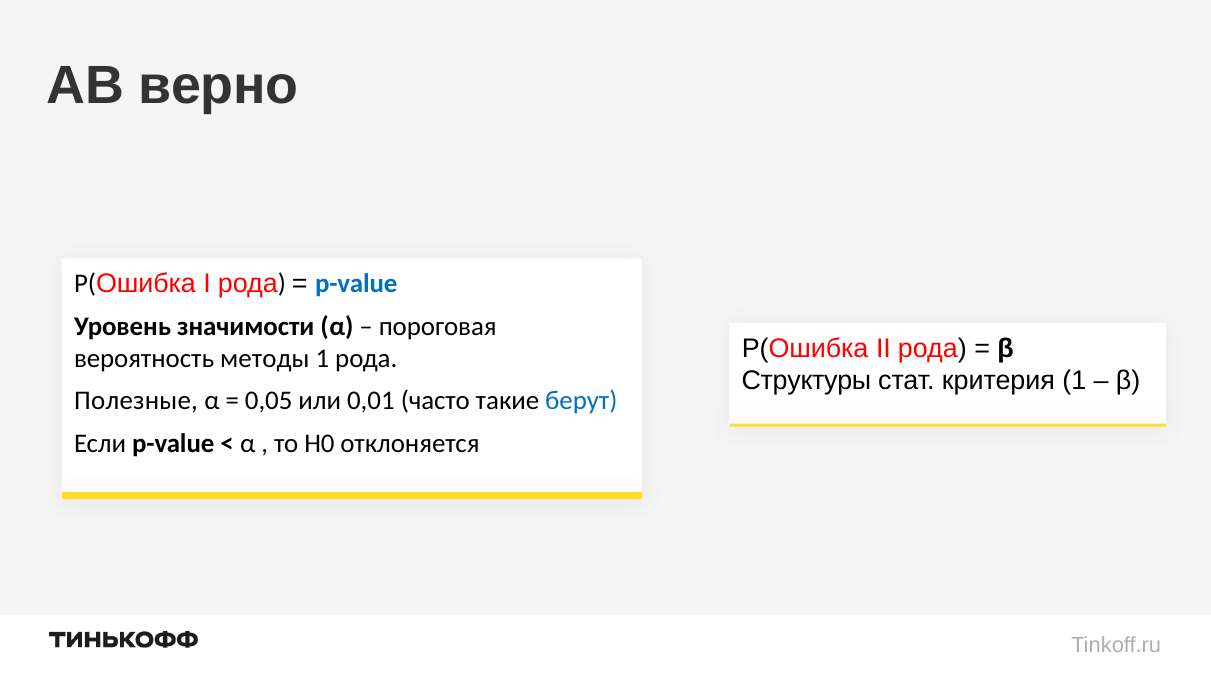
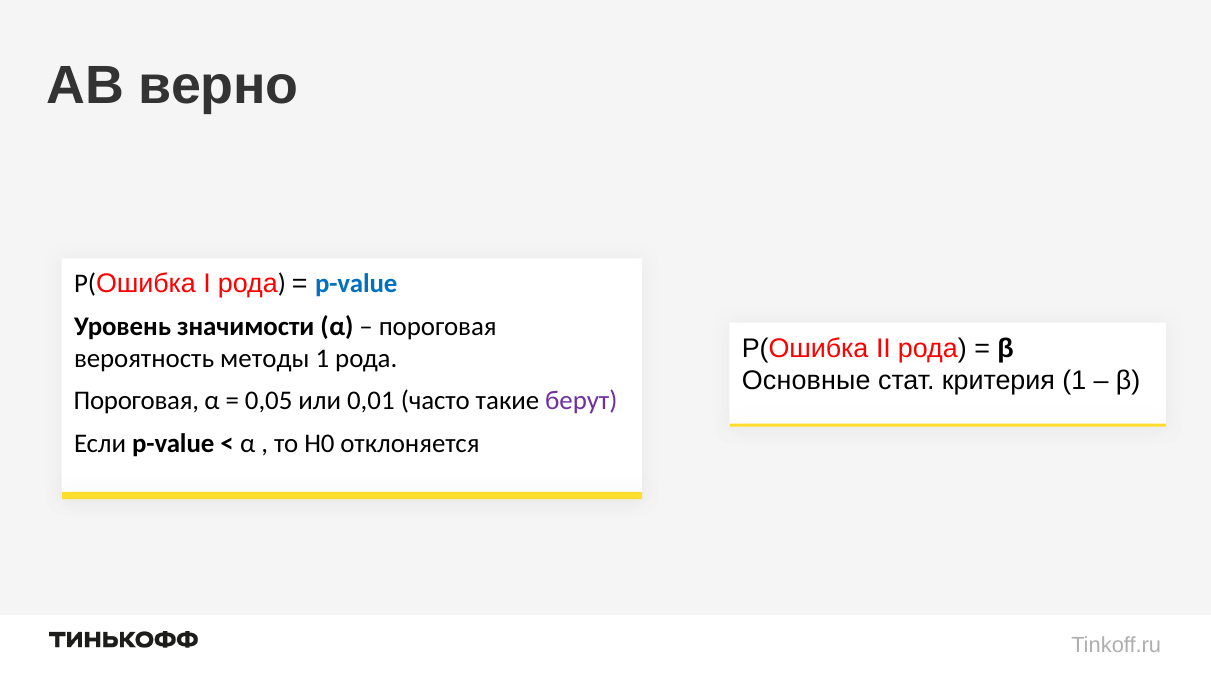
Структуры: Структуры -> Основные
Полезные at (136, 401): Полезные -> Пороговая
берут colour: blue -> purple
